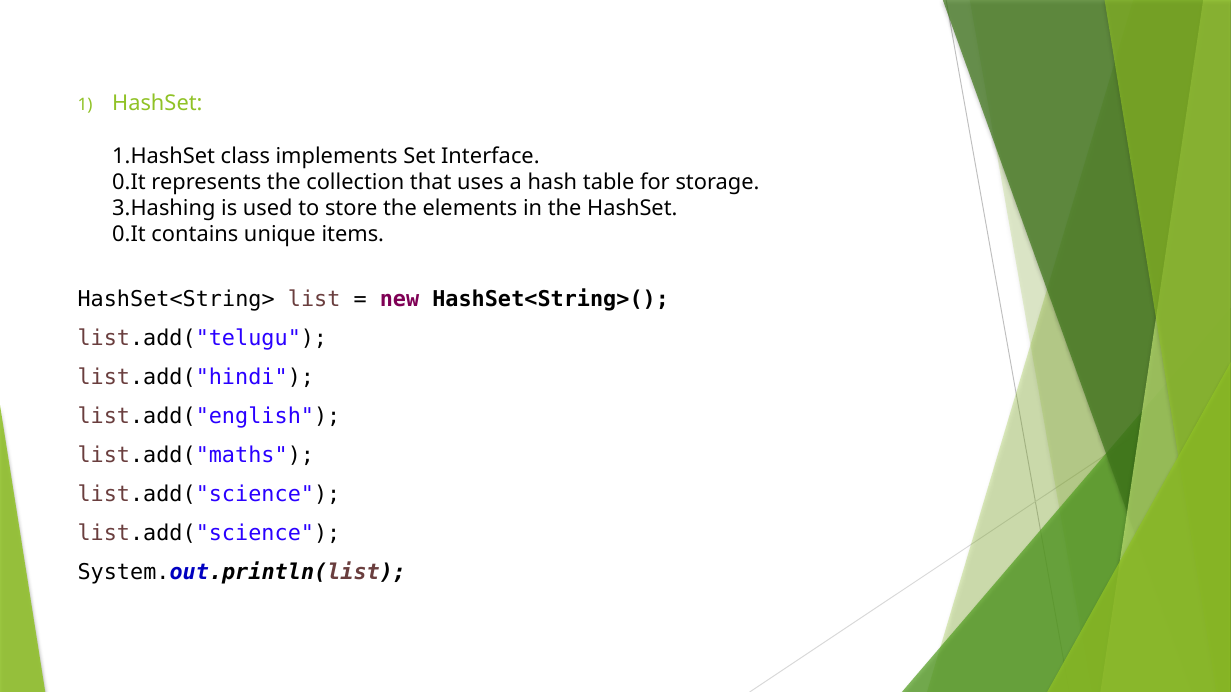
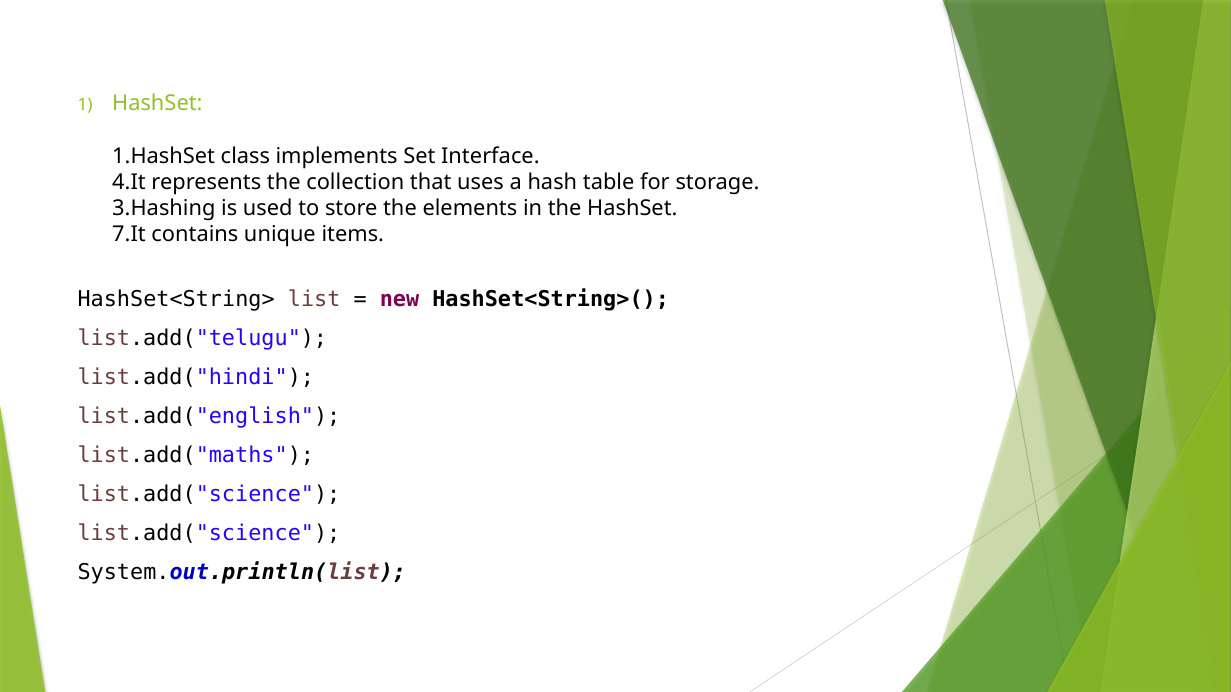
0.It at (129, 182): 0.It -> 4.It
0.It at (129, 235): 0.It -> 7.It
